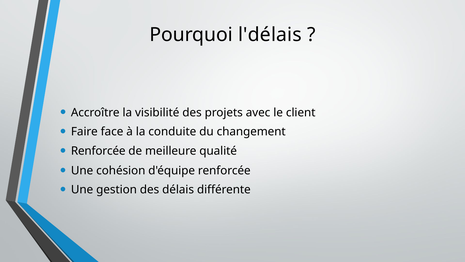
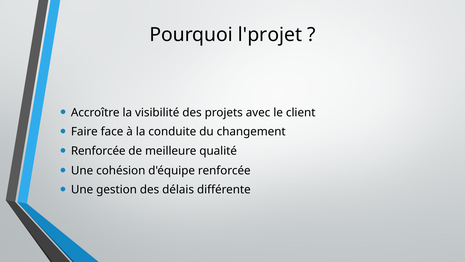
l'délais: l'délais -> l'projet
